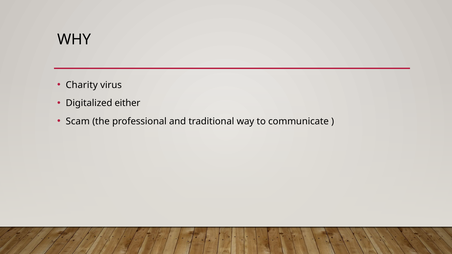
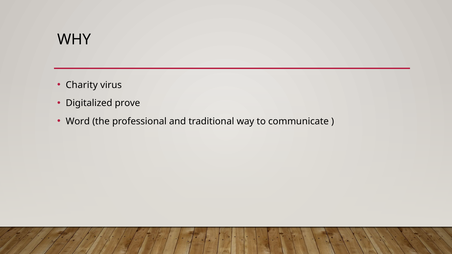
either: either -> prove
Scam: Scam -> Word
